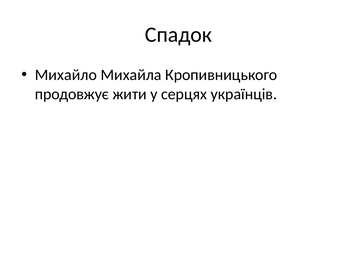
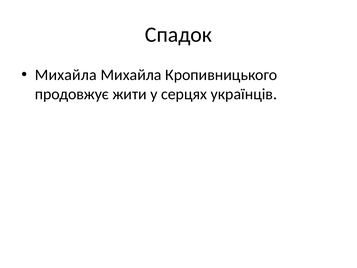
Михайло at (66, 75): Михайло -> Михайла
